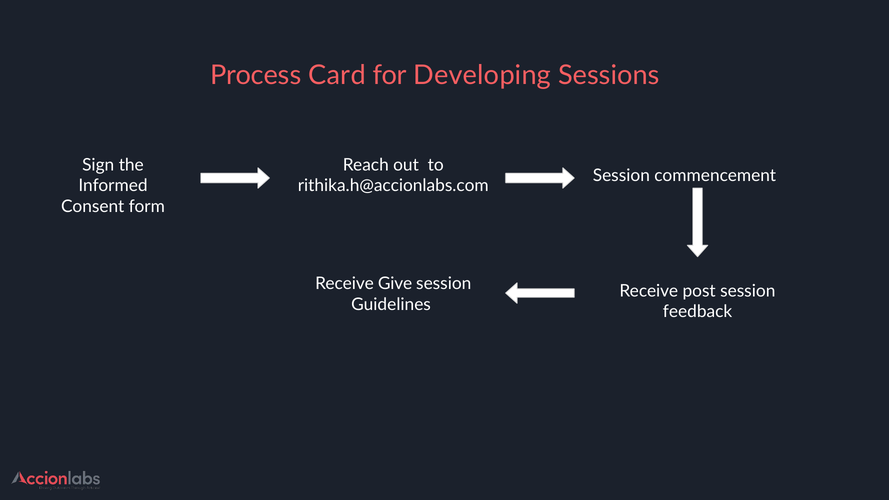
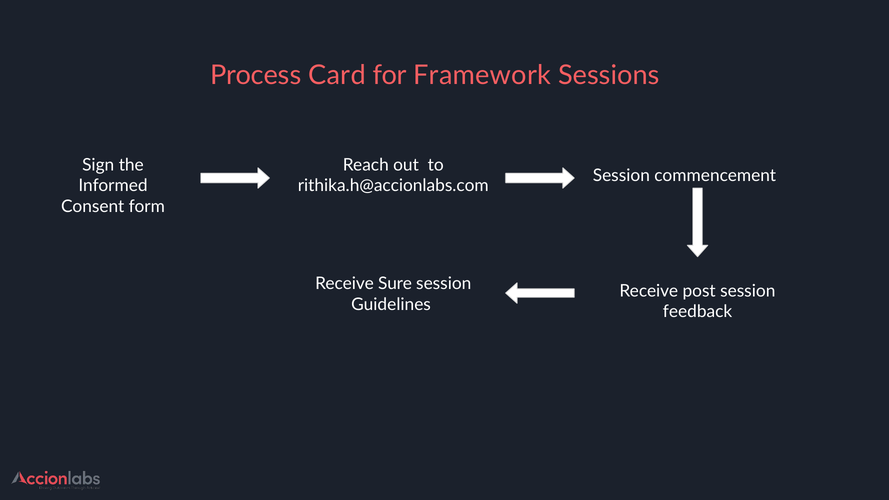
Developing: Developing -> Framework
Give: Give -> Sure
